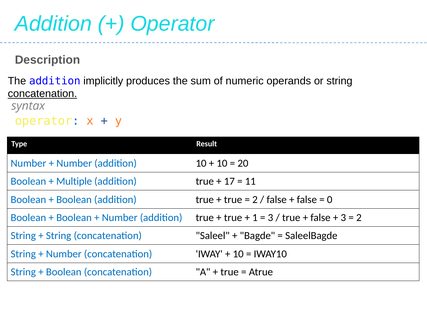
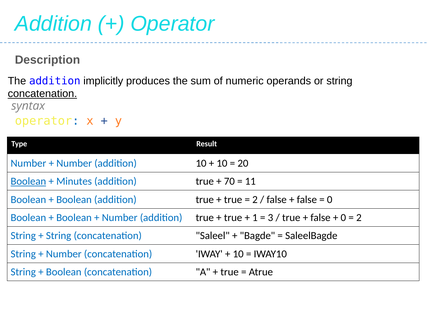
Boolean at (28, 181) underline: none -> present
Multiple: Multiple -> Minutes
17: 17 -> 70
3 at (343, 218): 3 -> 0
